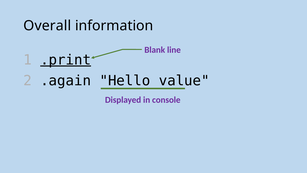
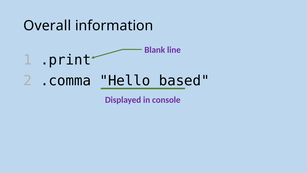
.print underline: present -> none
.again: .again -> .comma
value: value -> based
